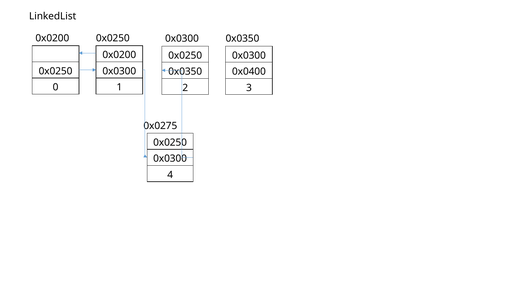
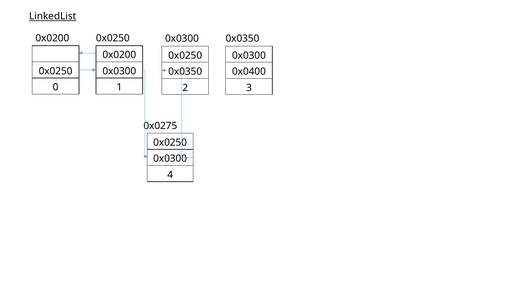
LinkedList underline: none -> present
